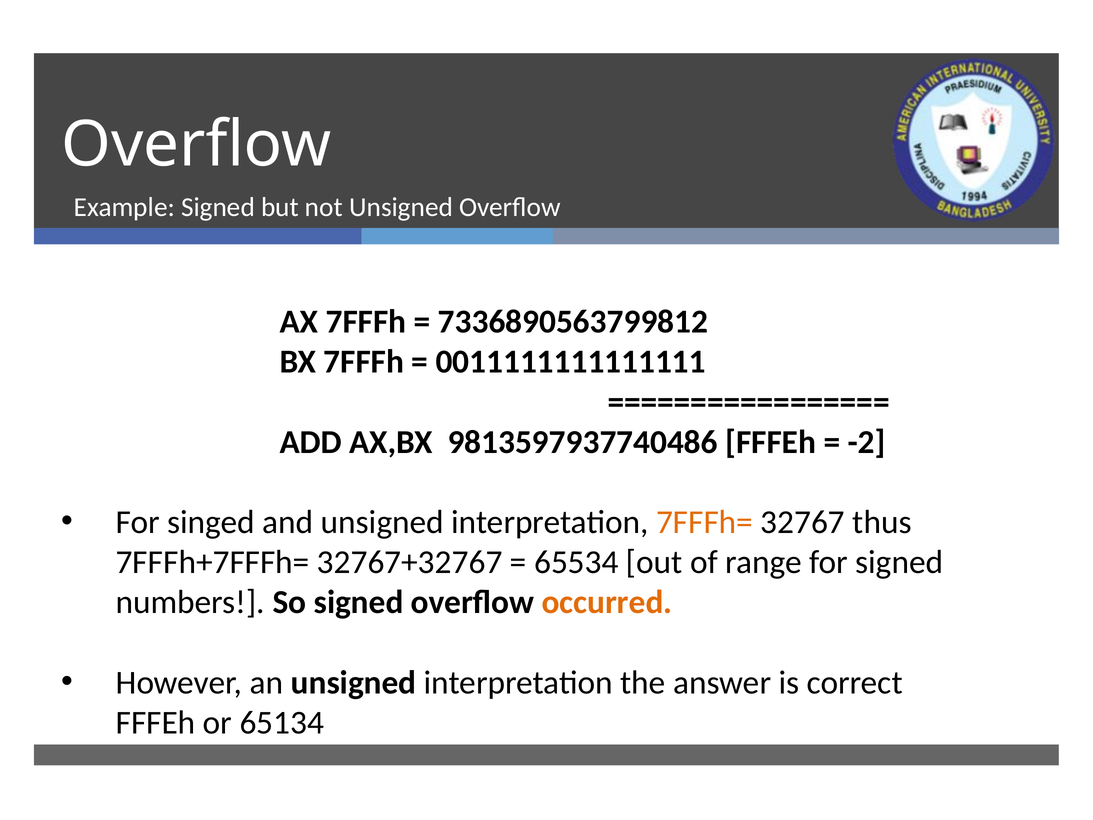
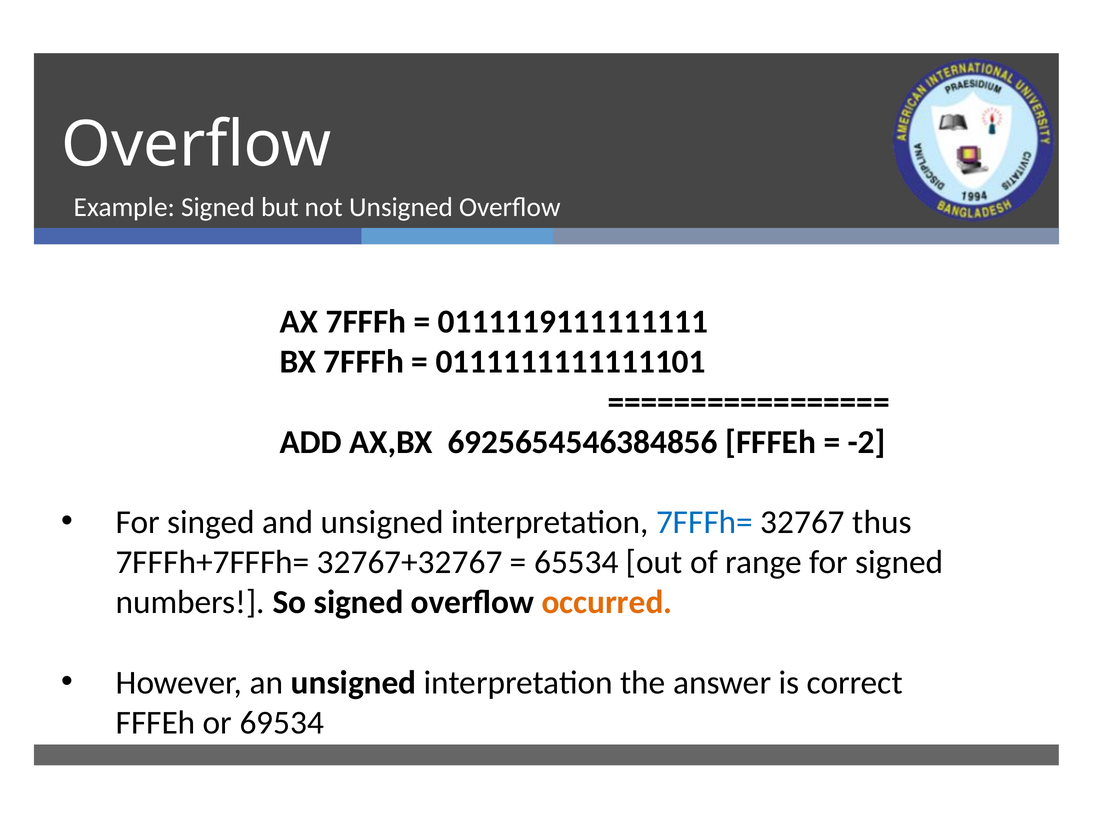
7336890563799812: 7336890563799812 -> 0111119111111111
0011111111111111: 0011111111111111 -> 0111111111111101
9813597937740486: 9813597937740486 -> 6925654546384856
7FFFh= colour: orange -> blue
65134: 65134 -> 69534
